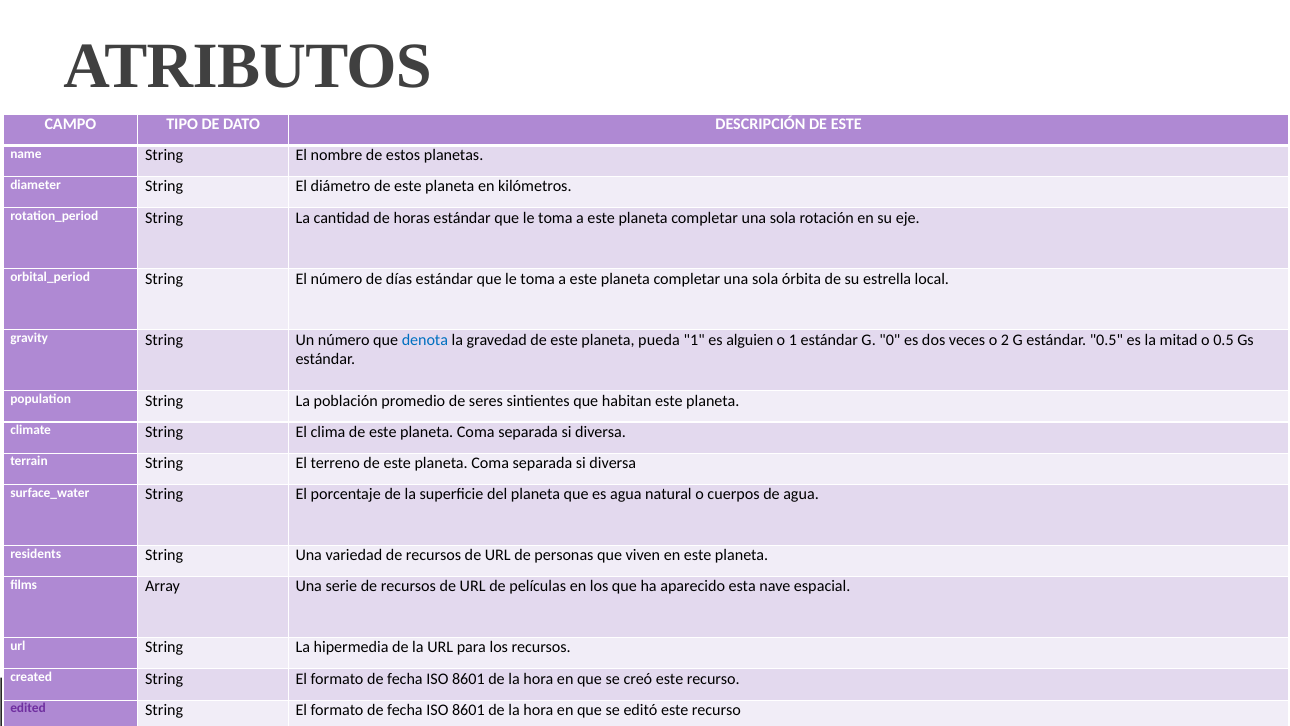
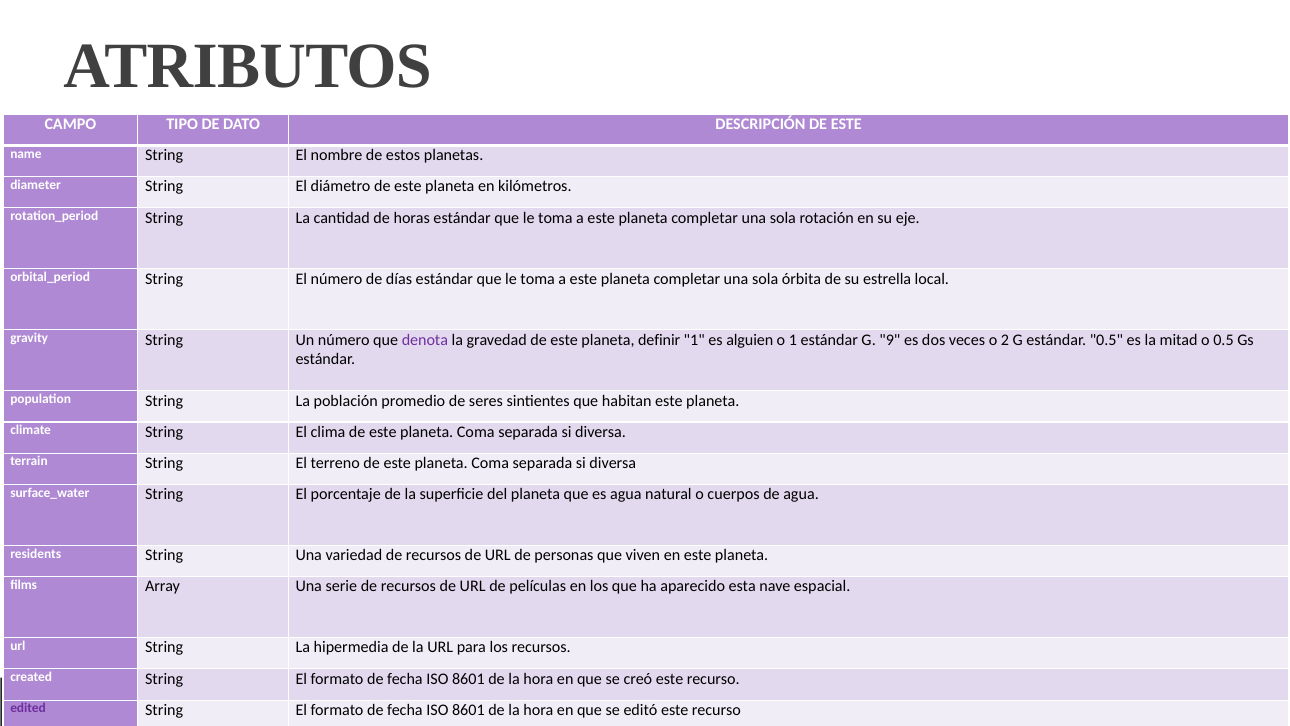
denota colour: blue -> purple
pueda: pueda -> definir
0: 0 -> 9
